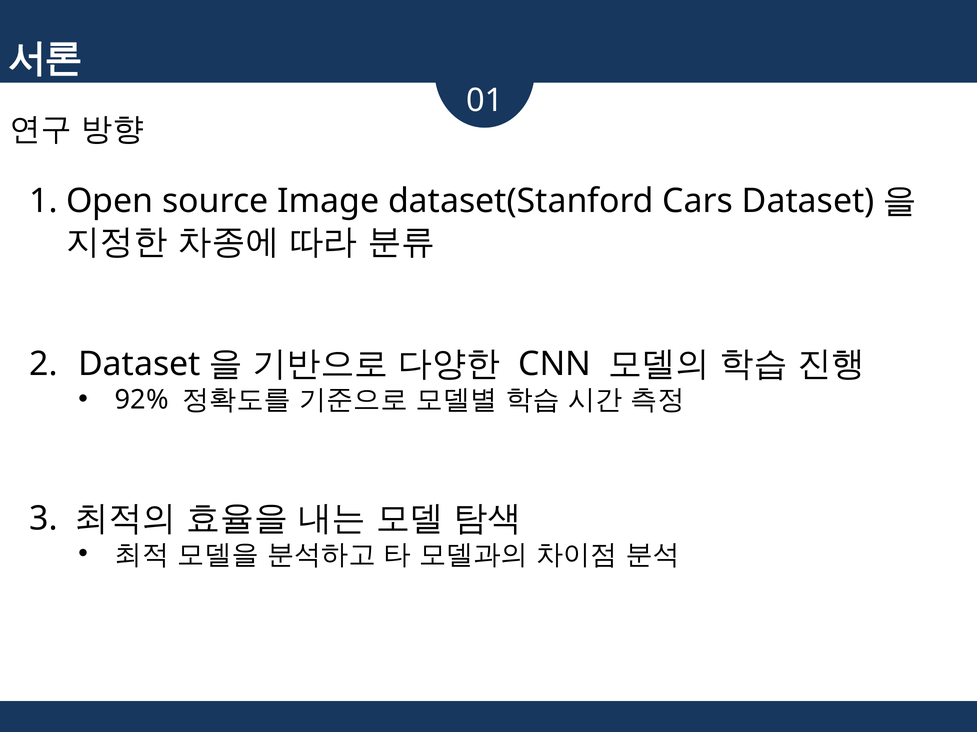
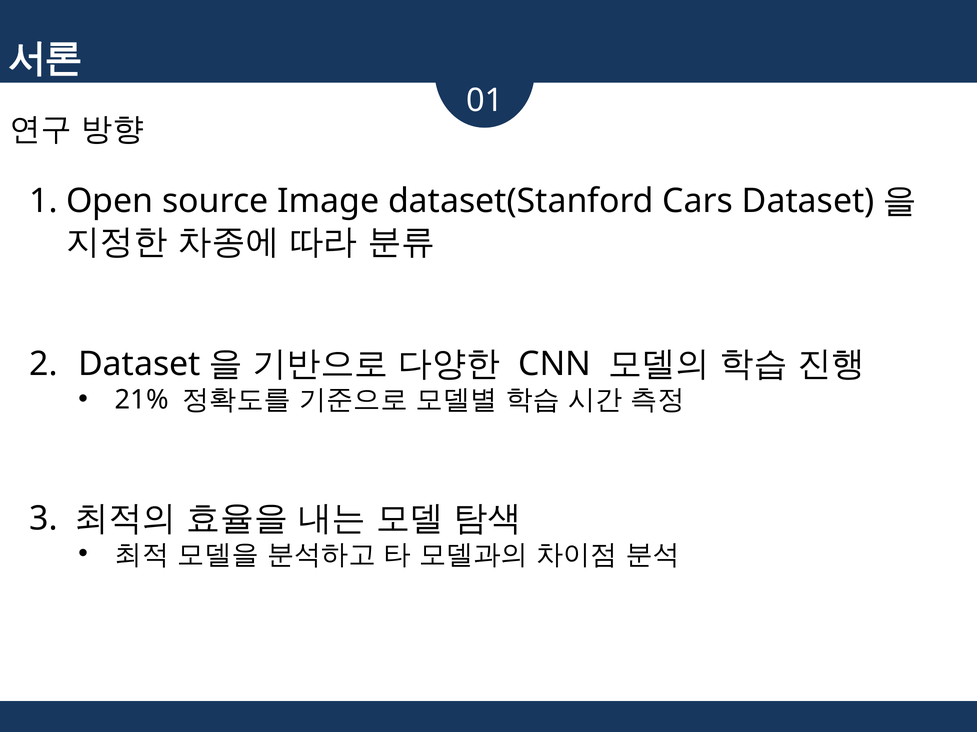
92%: 92% -> 21%
